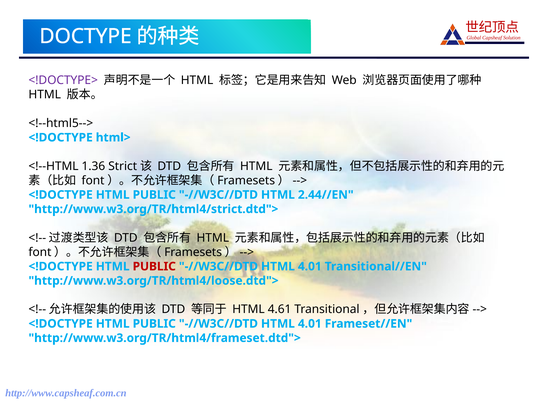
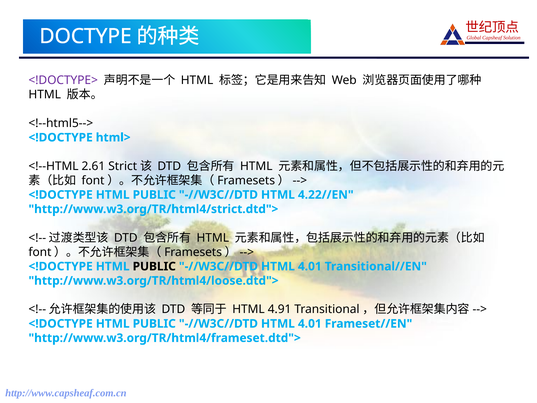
1.36: 1.36 -> 2.61
2.44//EN: 2.44//EN -> 4.22//EN
PUBLIC at (154, 266) colour: red -> black
4.61: 4.61 -> 4.91
